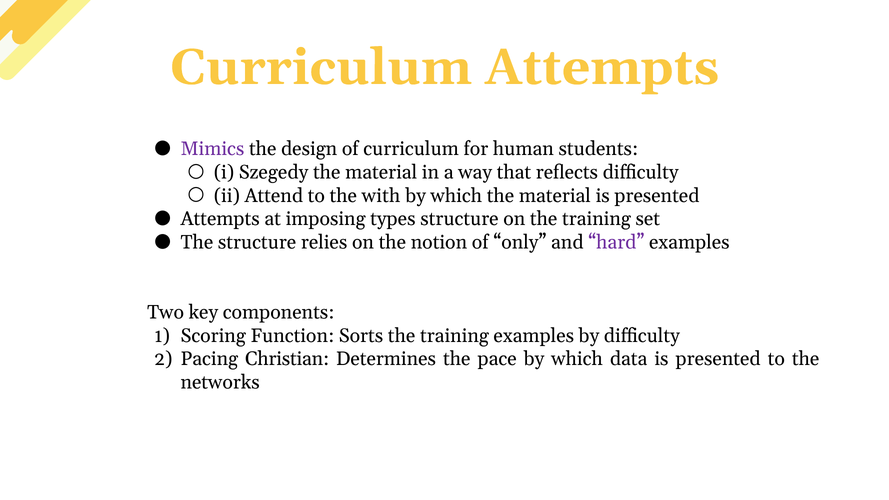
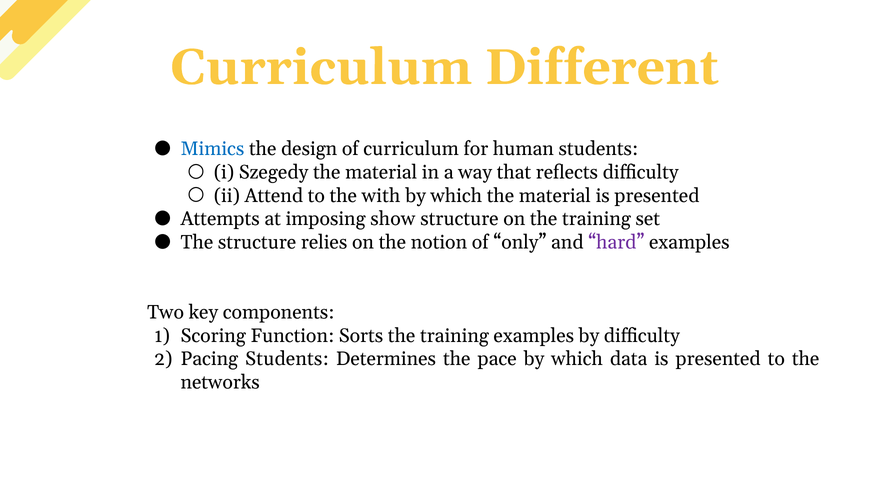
Curriculum Attempts: Attempts -> Different
Mimics colour: purple -> blue
types: types -> show
Pacing Christian: Christian -> Students
